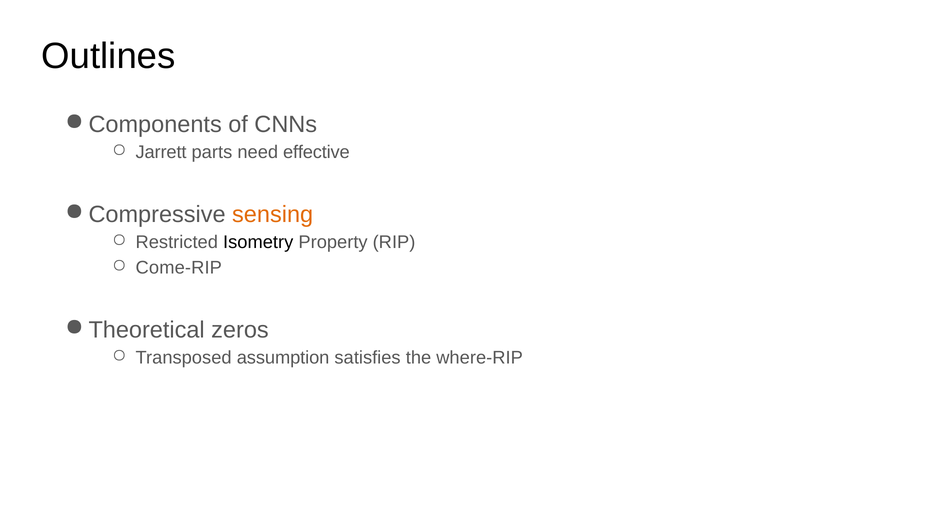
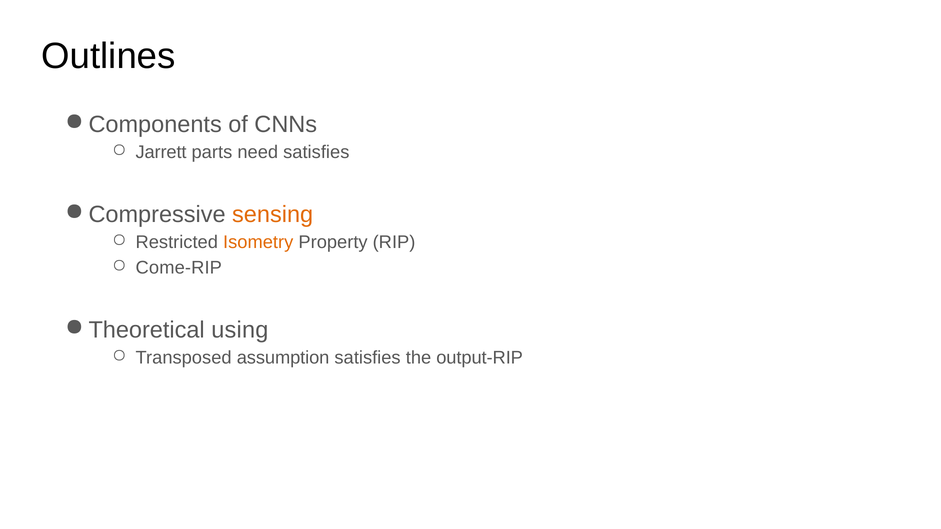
need effective: effective -> satisfies
Isometry colour: black -> orange
zeros: zeros -> using
where-RIP: where-RIP -> output-RIP
